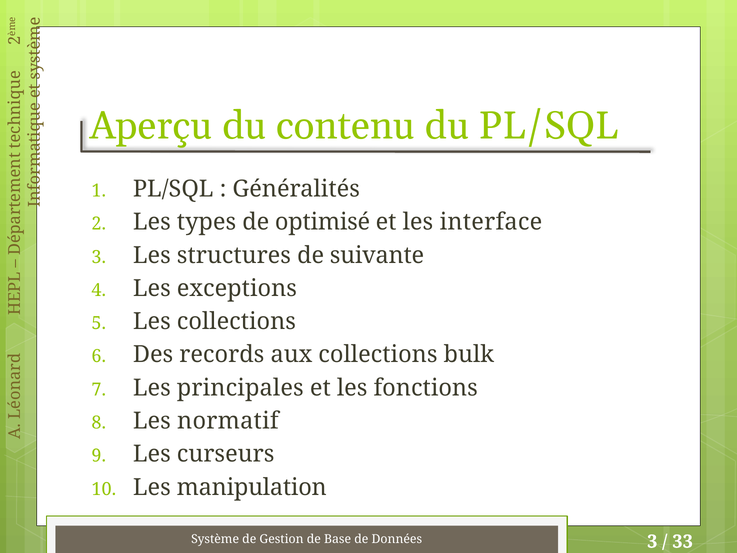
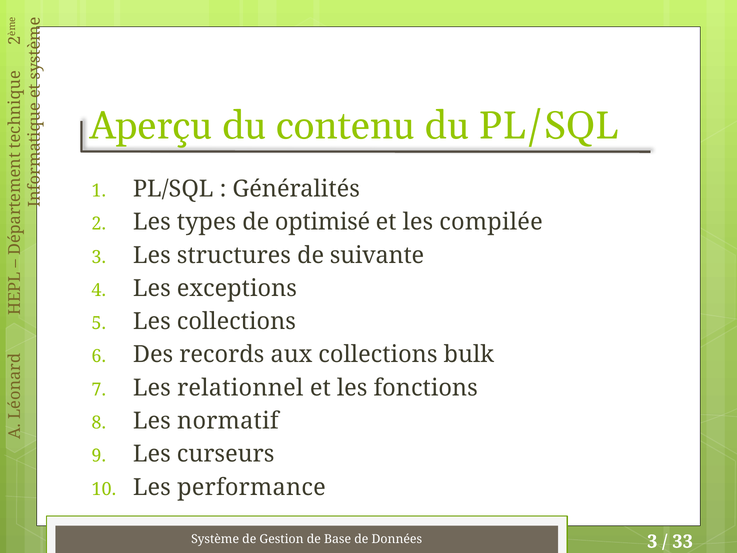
interface: interface -> compilée
principales: principales -> relationnel
manipulation: manipulation -> performance
